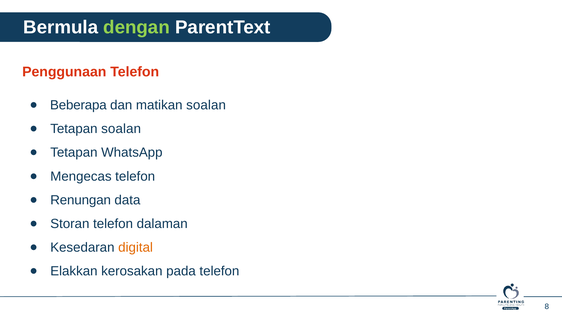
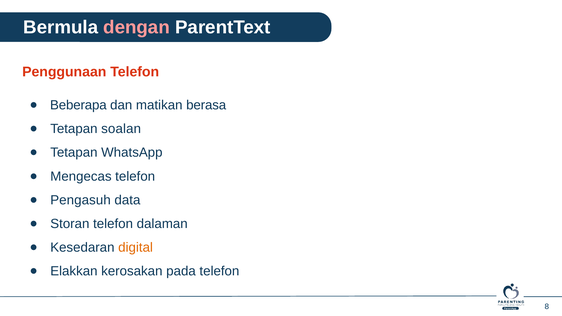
dengan colour: light green -> pink
matikan soalan: soalan -> berasa
Renungan: Renungan -> Pengasuh
